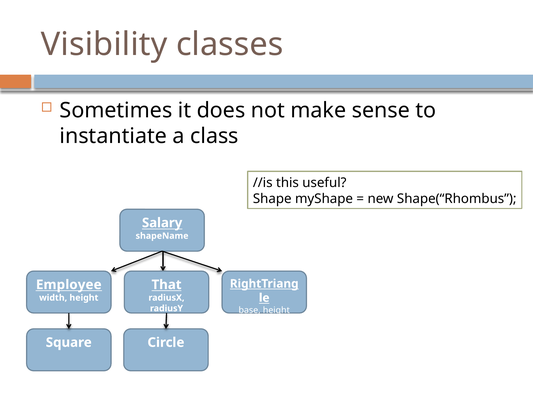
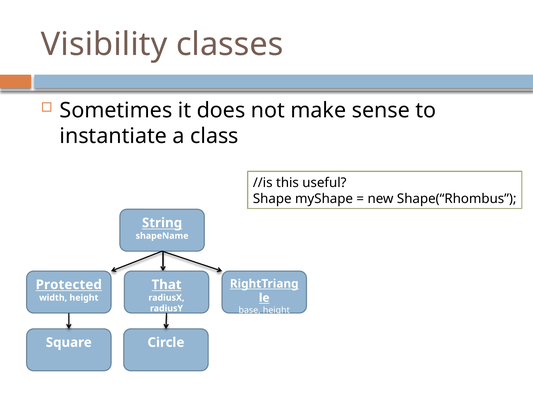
Salary: Salary -> String
Employee: Employee -> Protected
